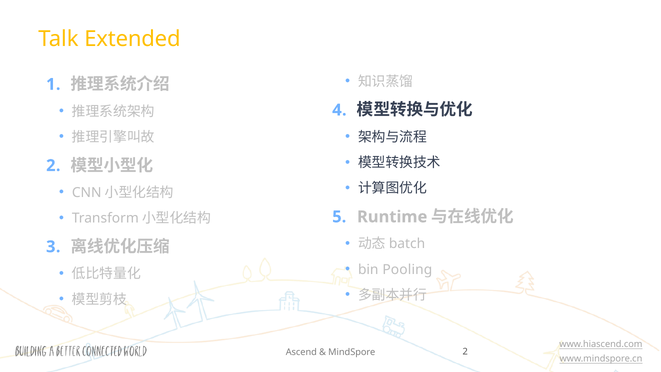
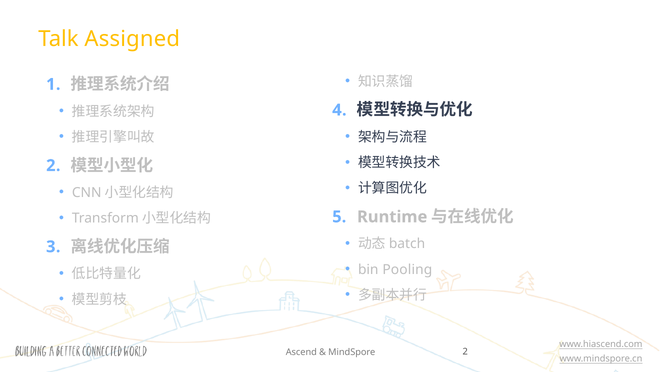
Extended: Extended -> Assigned
